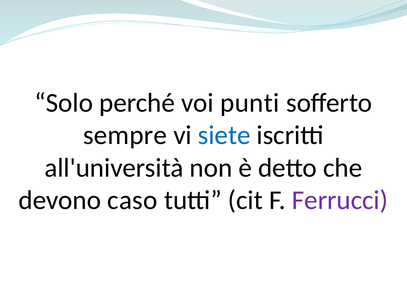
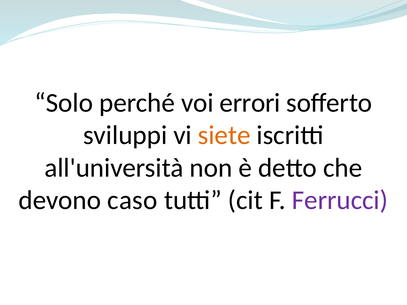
punti: punti -> errori
sempre: sempre -> sviluppi
siete colour: blue -> orange
